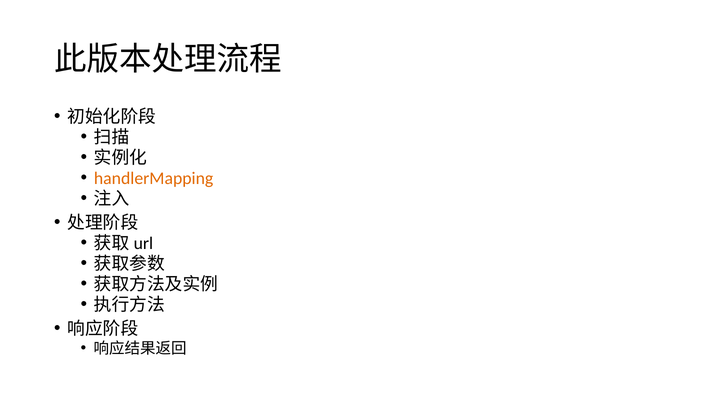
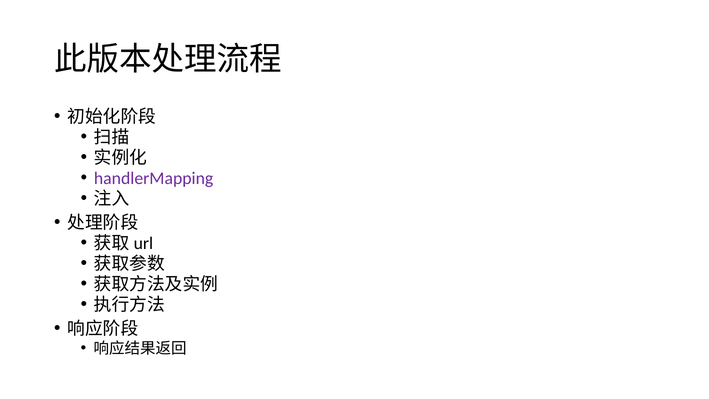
handlerMapping colour: orange -> purple
